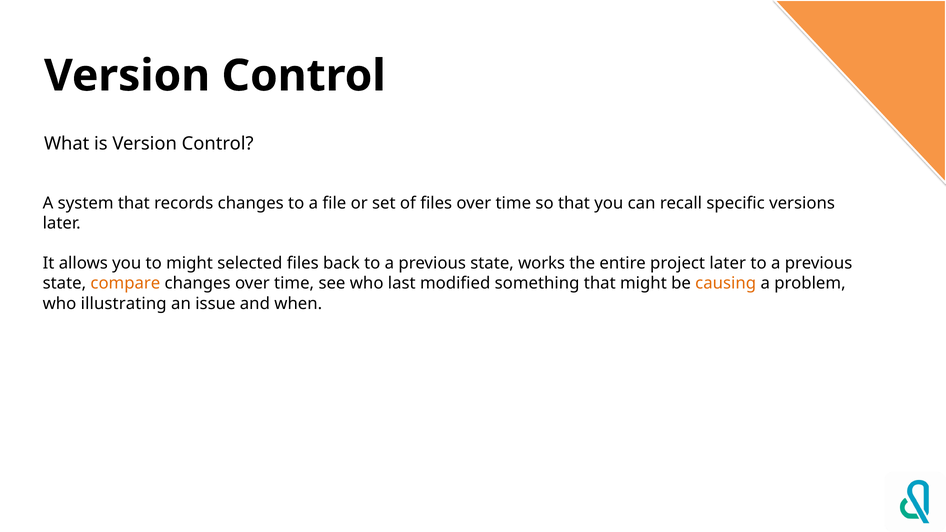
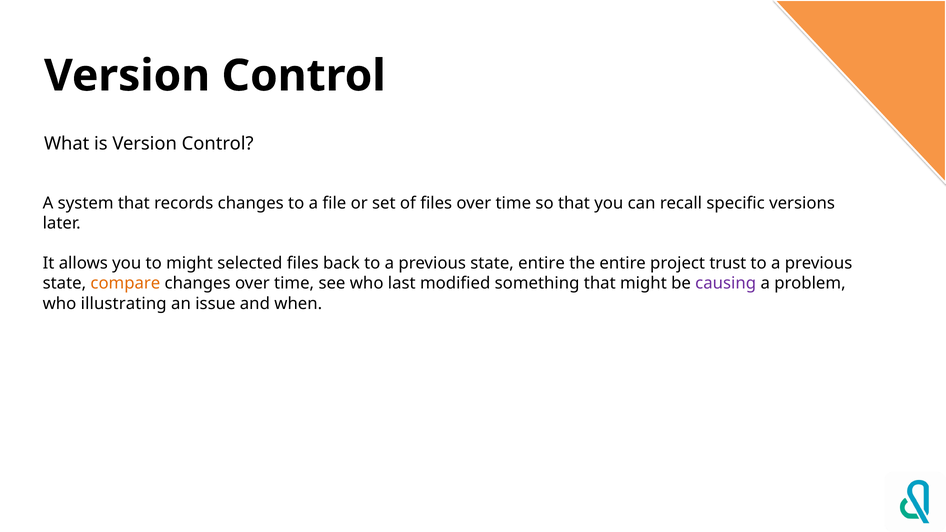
state works: works -> entire
project later: later -> trust
causing colour: orange -> purple
